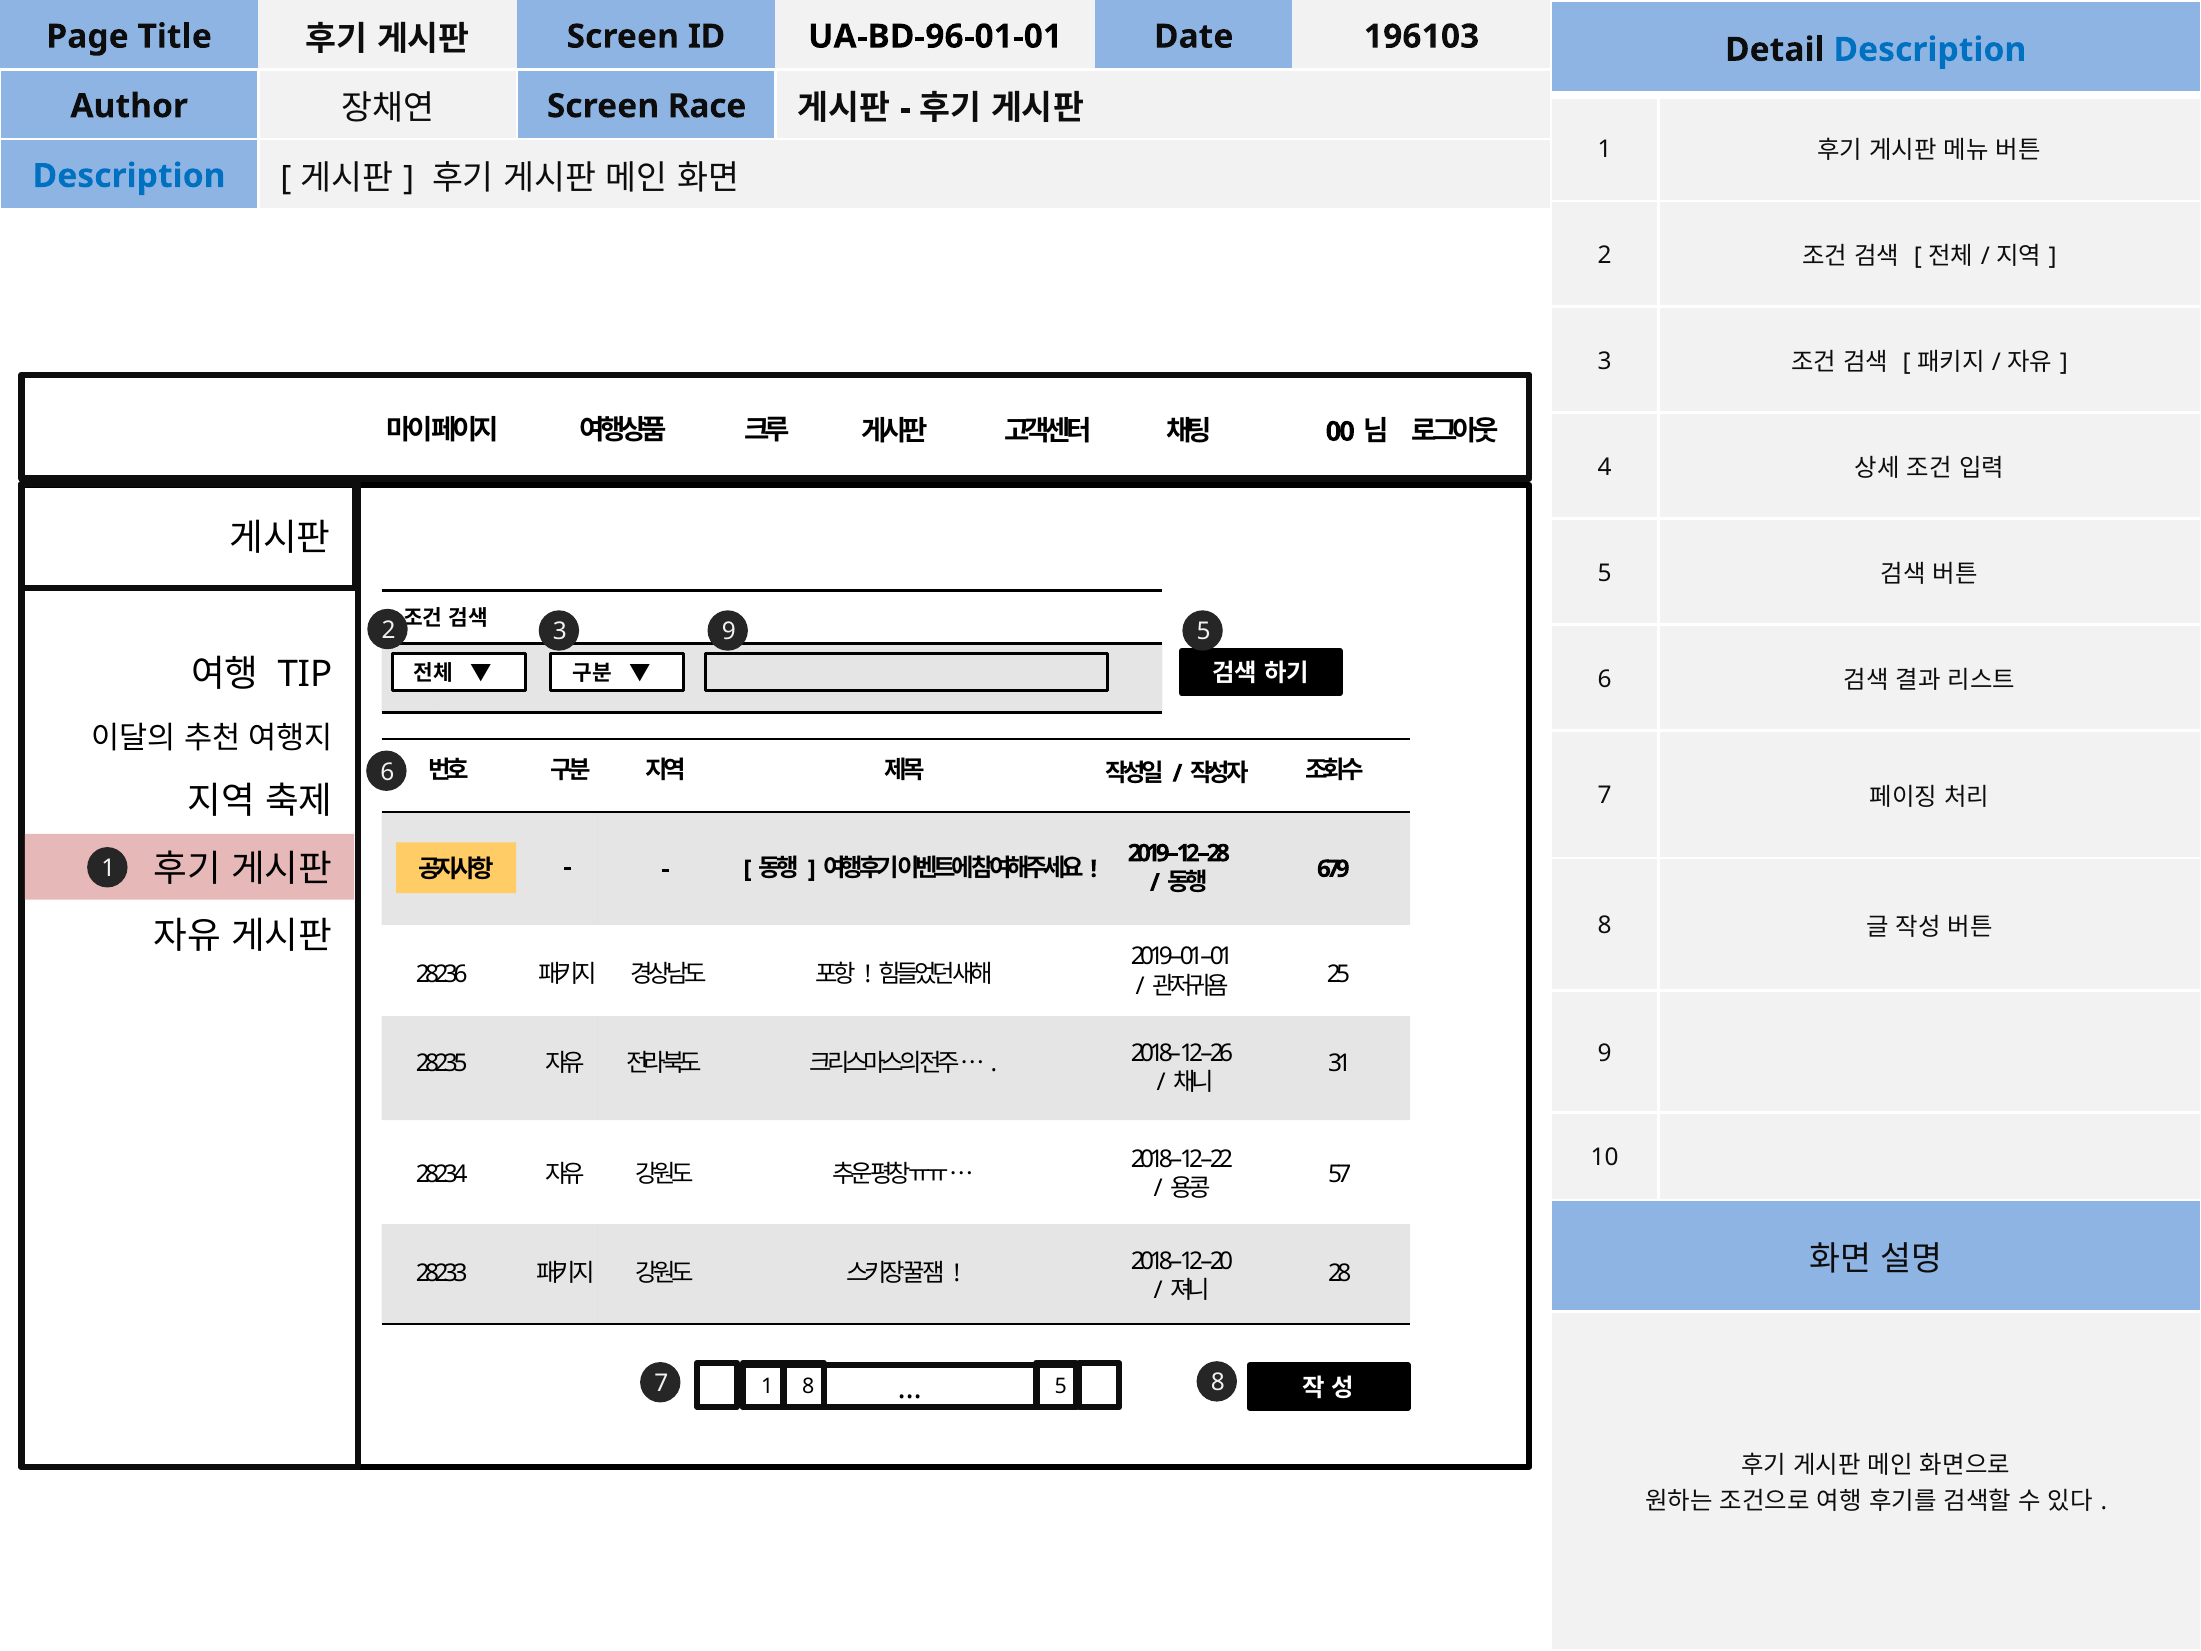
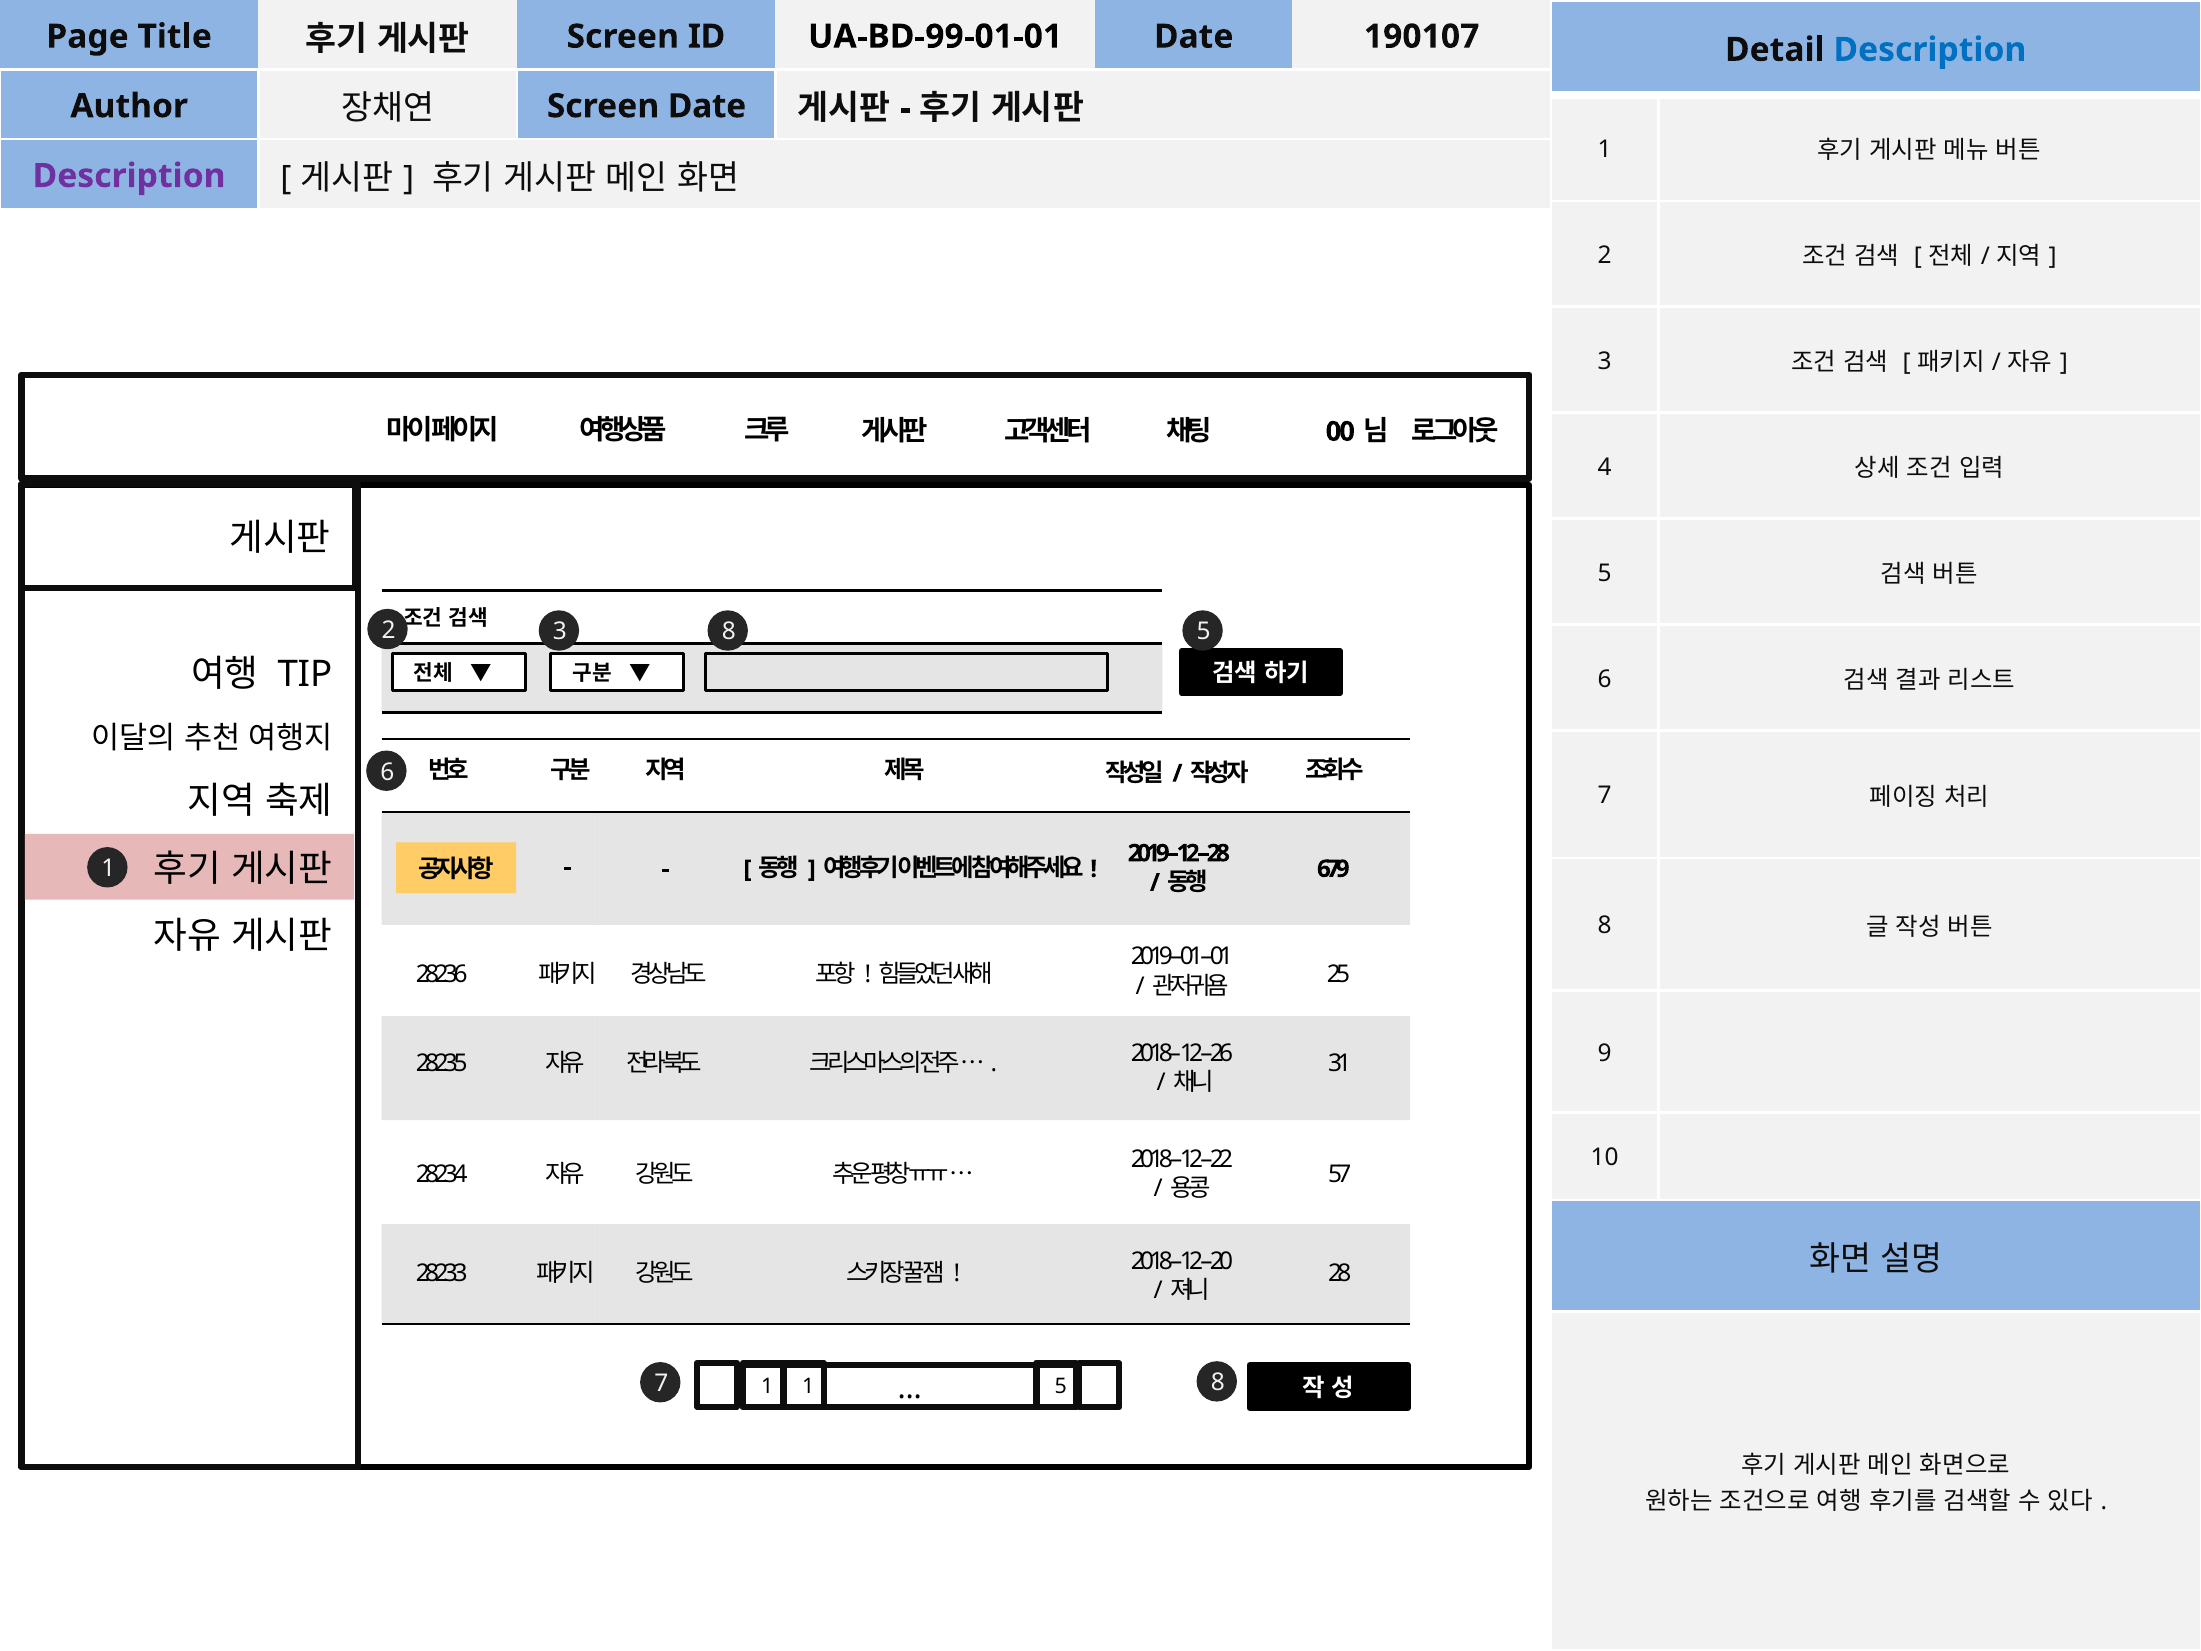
UA-BD-96-01-01: UA-BD-96-01-01 -> UA-BD-99-01-01
196103: 196103 -> 190107
Screen Race: Race -> Date
Description at (129, 176) colour: blue -> purple
3 9: 9 -> 8
1 8: 8 -> 1
